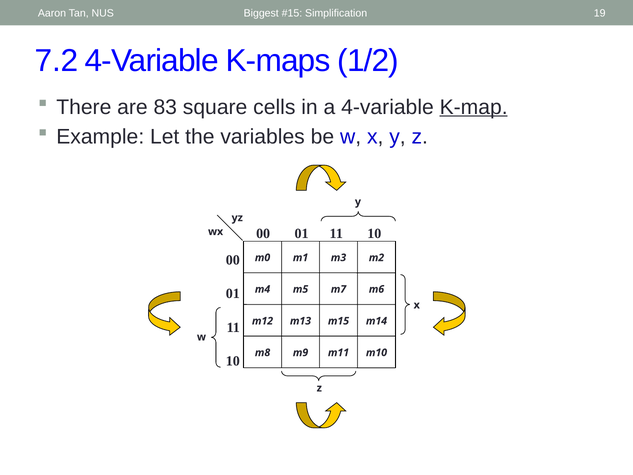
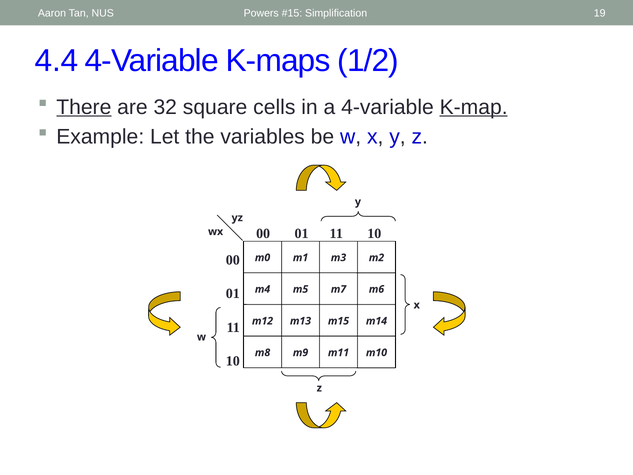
Biggest: Biggest -> Powers
7.2: 7.2 -> 4.4
There underline: none -> present
83: 83 -> 32
